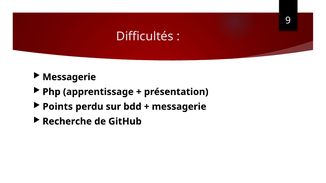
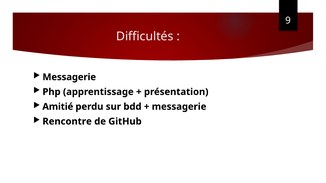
Points: Points -> Amitié
Recherche: Recherche -> Rencontre
